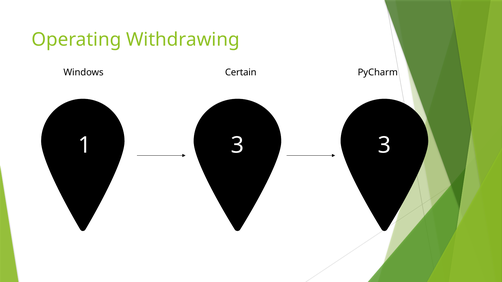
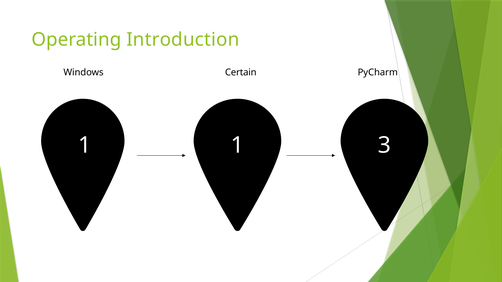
Withdrawing: Withdrawing -> Introduction
1 3: 3 -> 1
